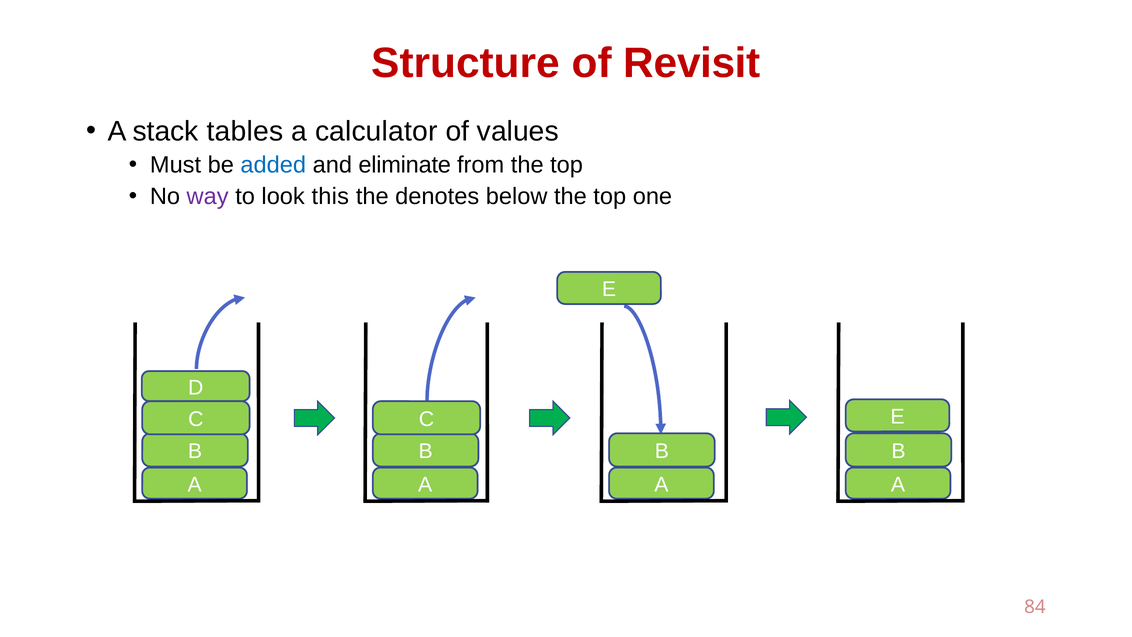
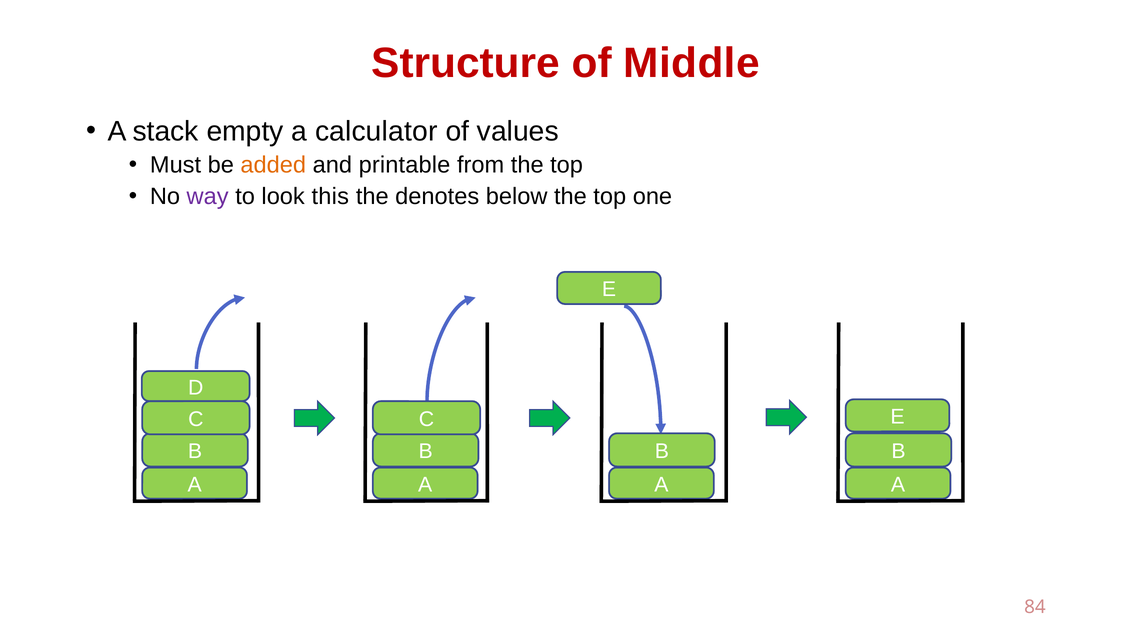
Revisit: Revisit -> Middle
tables: tables -> empty
added colour: blue -> orange
eliminate: eliminate -> printable
